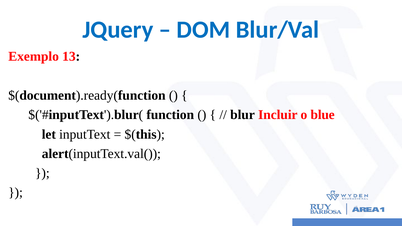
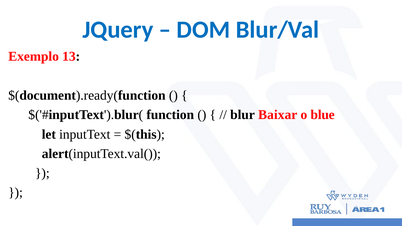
Incluir: Incluir -> Baixar
